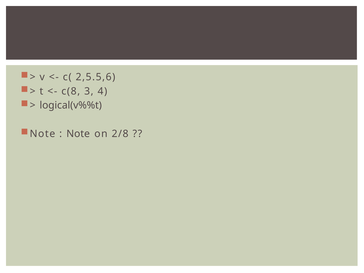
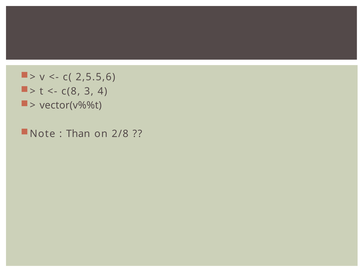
logical(v%%t: logical(v%%t -> vector(v%%t
Note at (78, 134): Note -> Than
